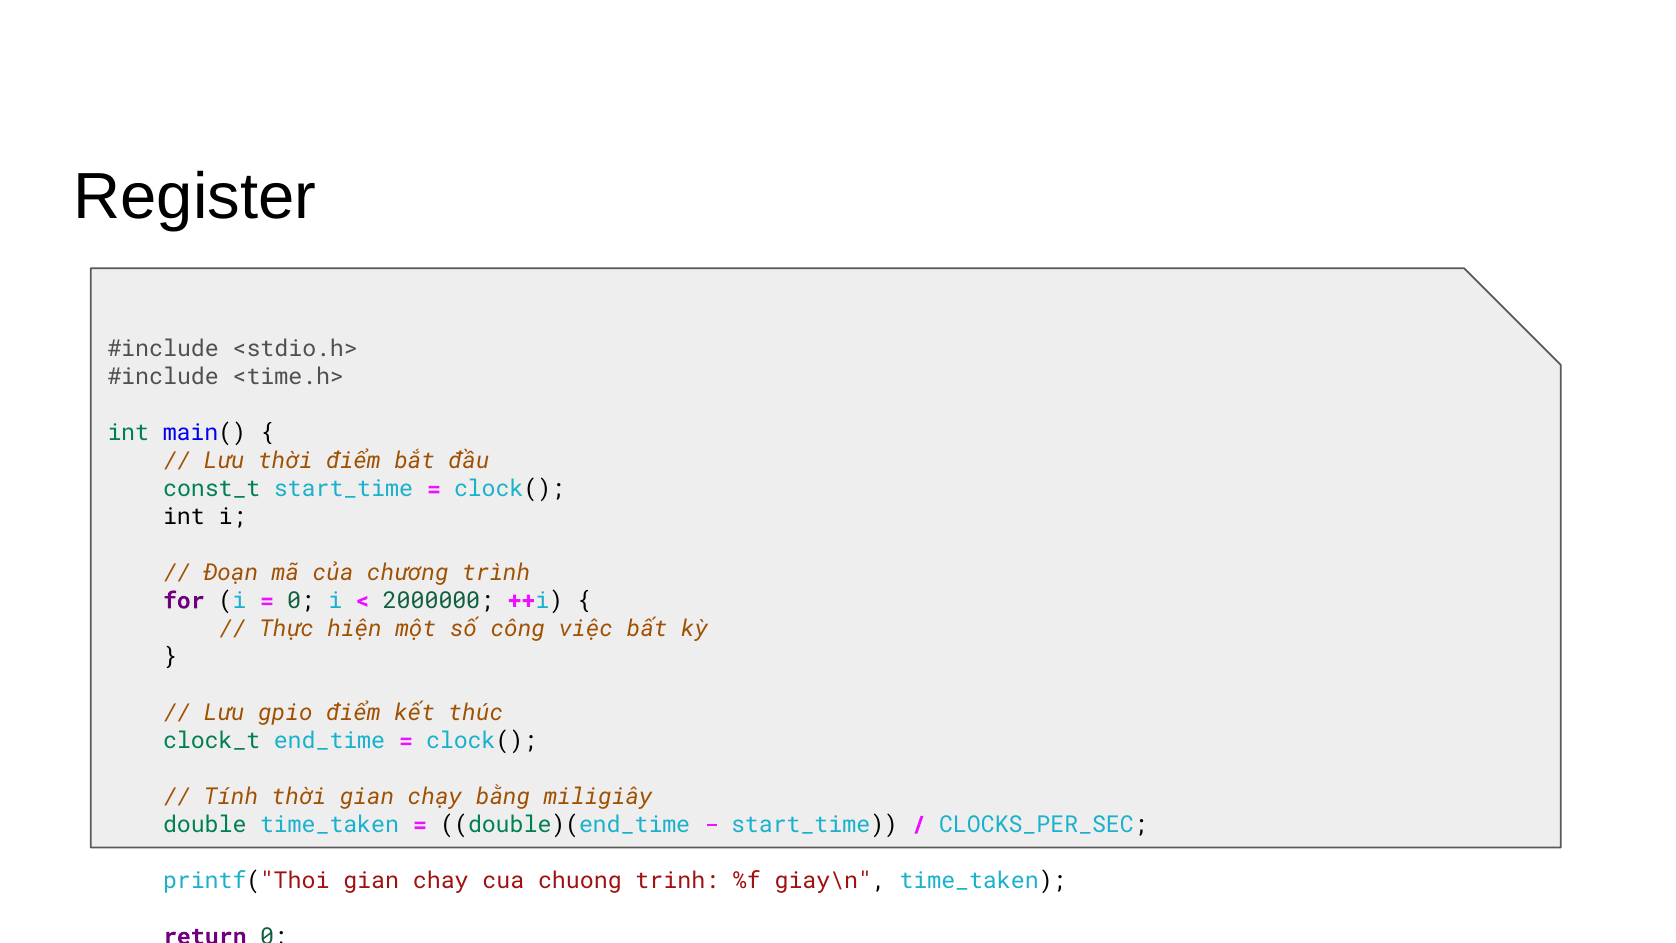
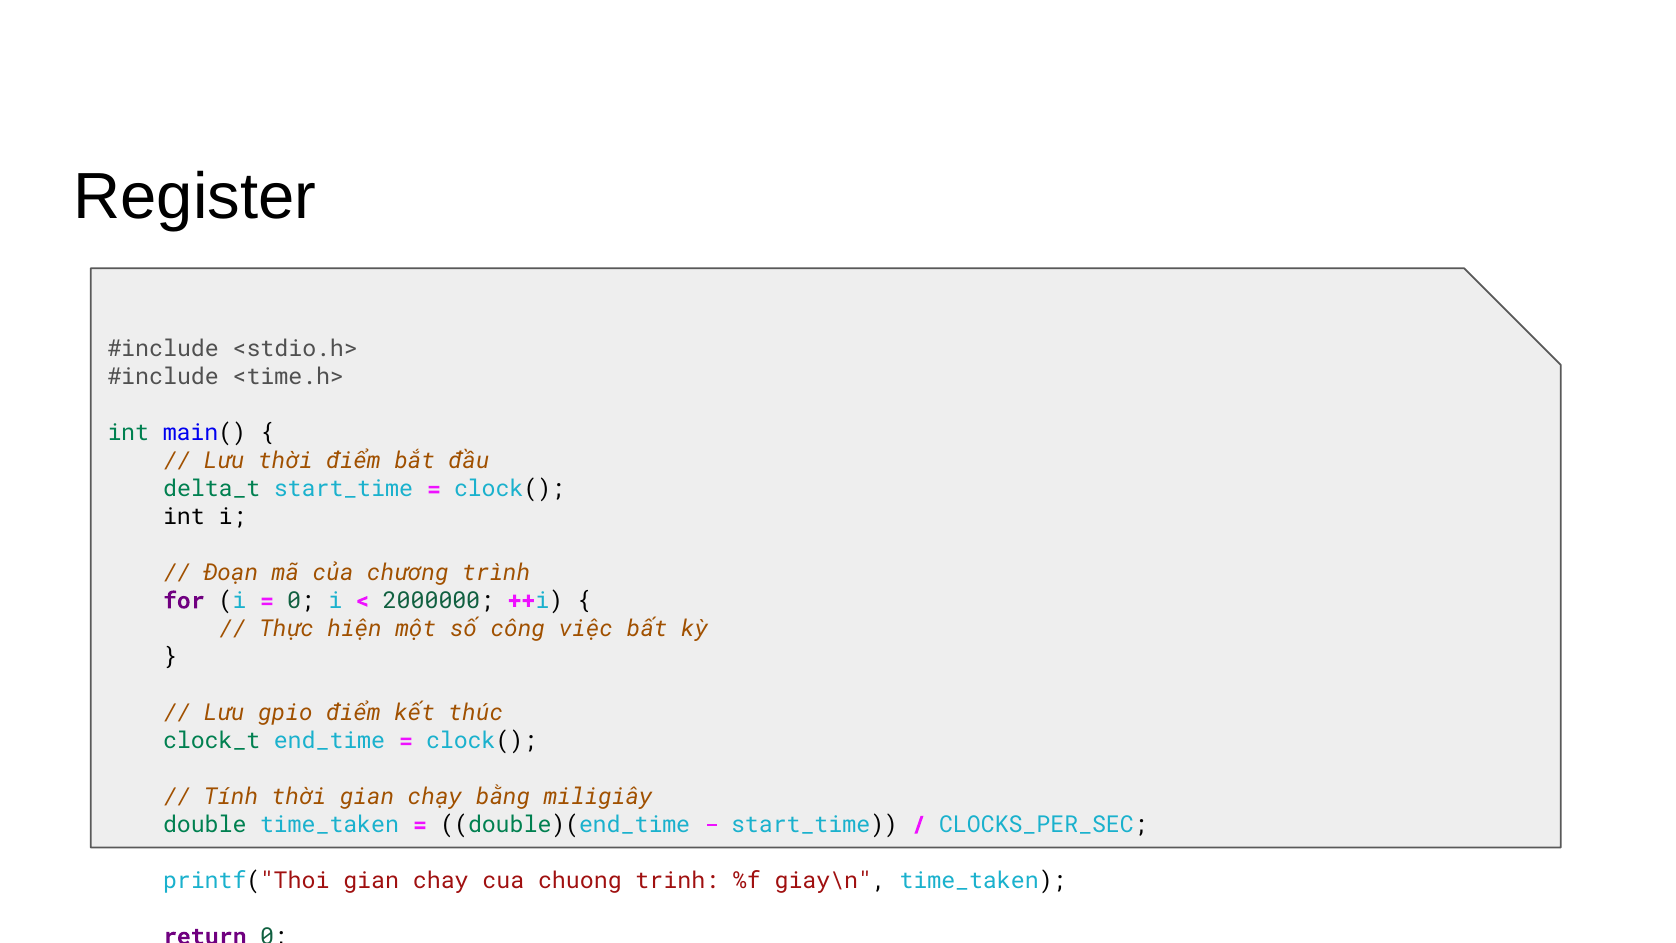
const_t: const_t -> delta_t
